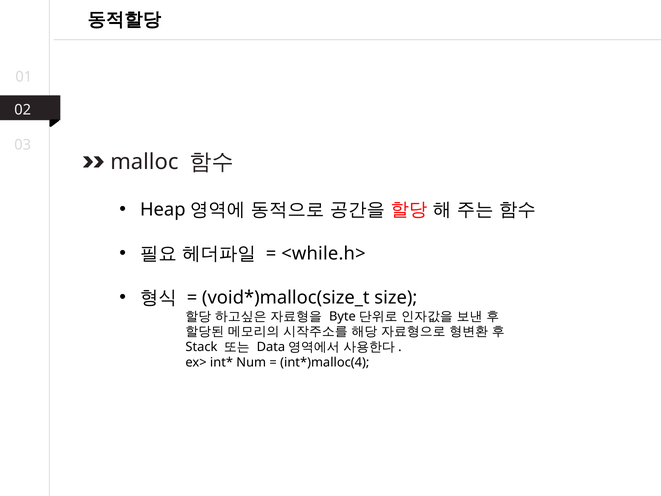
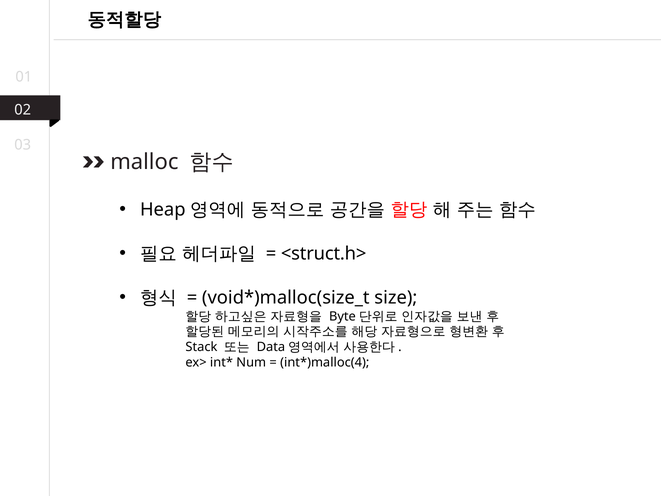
<while.h>: <while.h> -> <struct.h>
